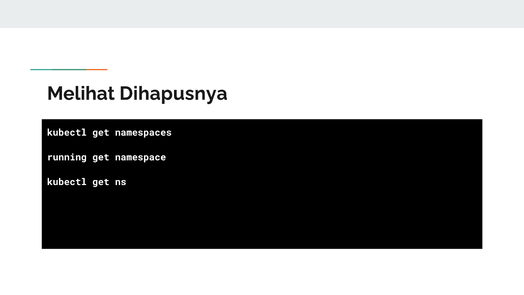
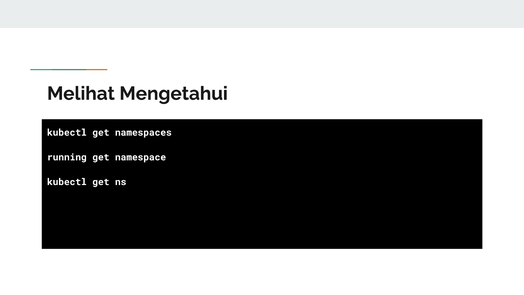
Dihapusnya: Dihapusnya -> Mengetahui
